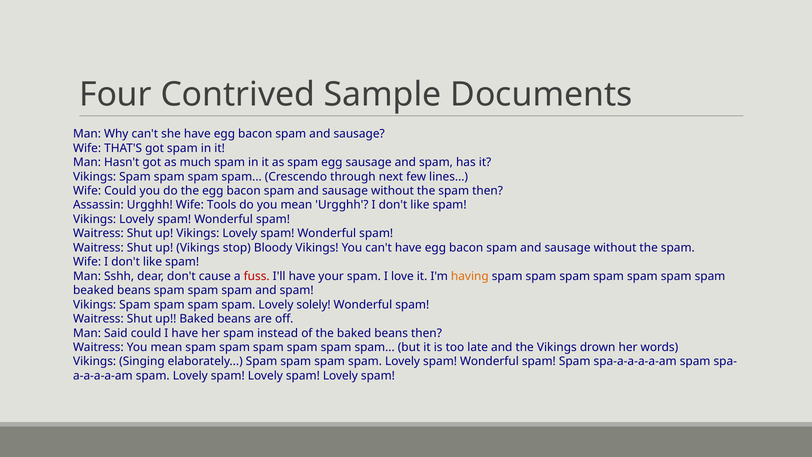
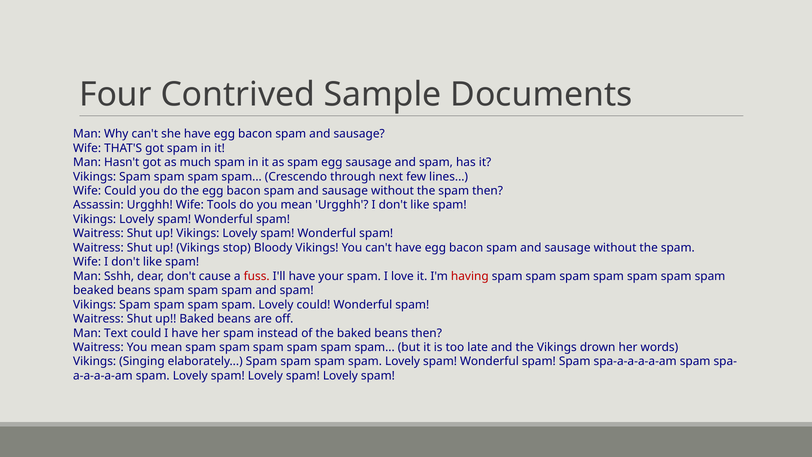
having colour: orange -> red
Lovely solely: solely -> could
Said: Said -> Text
